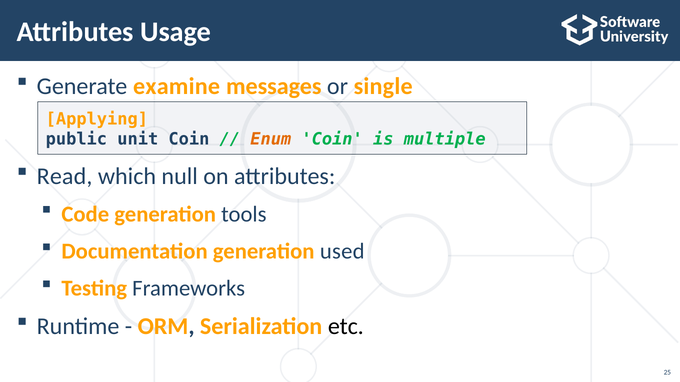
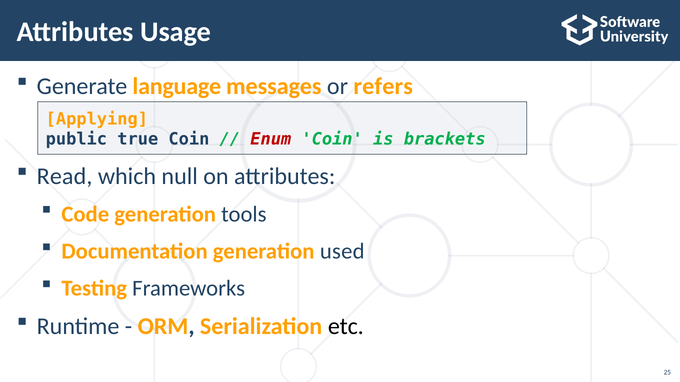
examine: examine -> language
single: single -> refers
unit: unit -> true
Enum colour: orange -> red
multiple: multiple -> brackets
